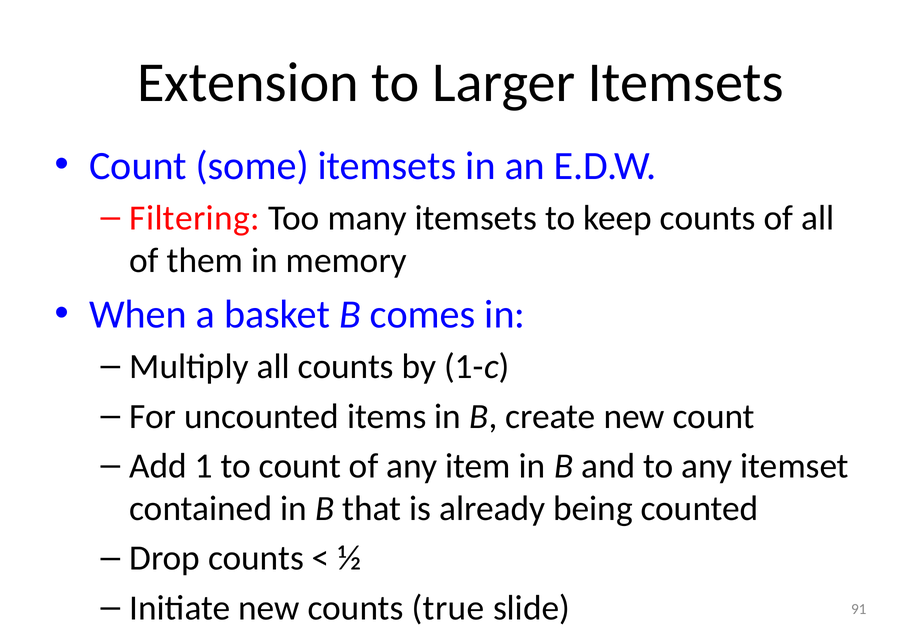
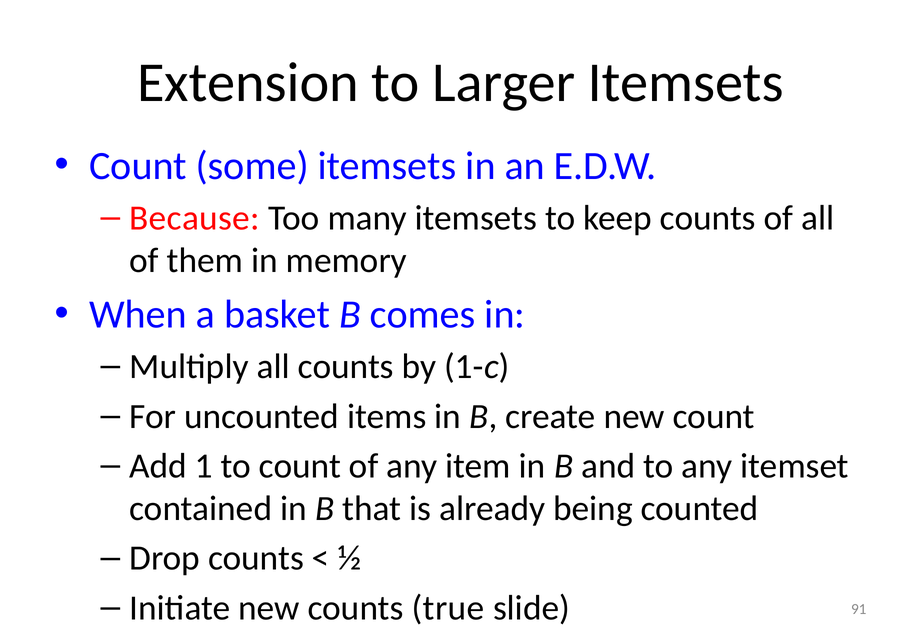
Filtering: Filtering -> Because
